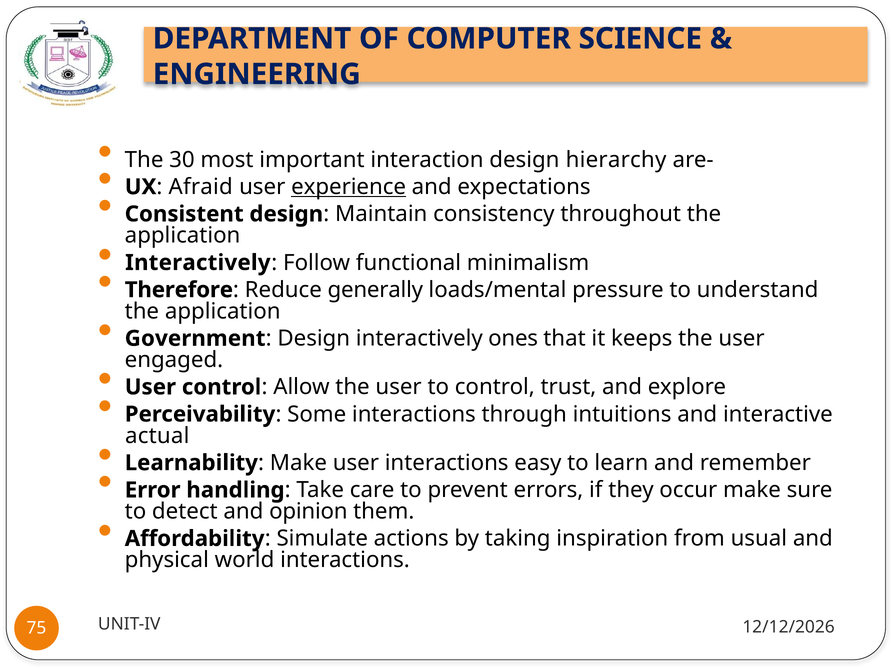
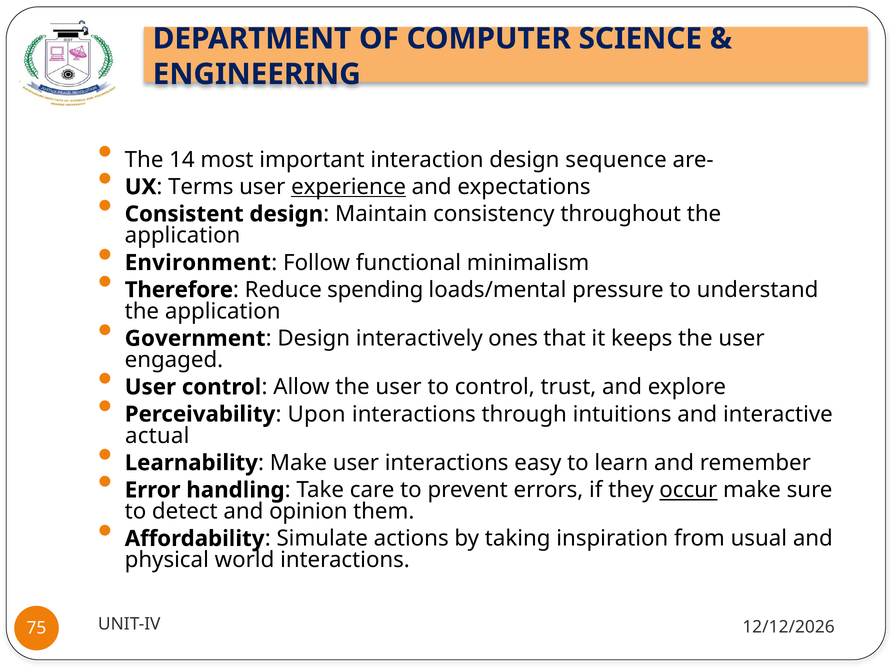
30: 30 -> 14
hierarchy: hierarchy -> sequence
Afraid: Afraid -> Terms
Interactively at (198, 263): Interactively -> Environment
generally: generally -> spending
Some: Some -> Upon
occur underline: none -> present
